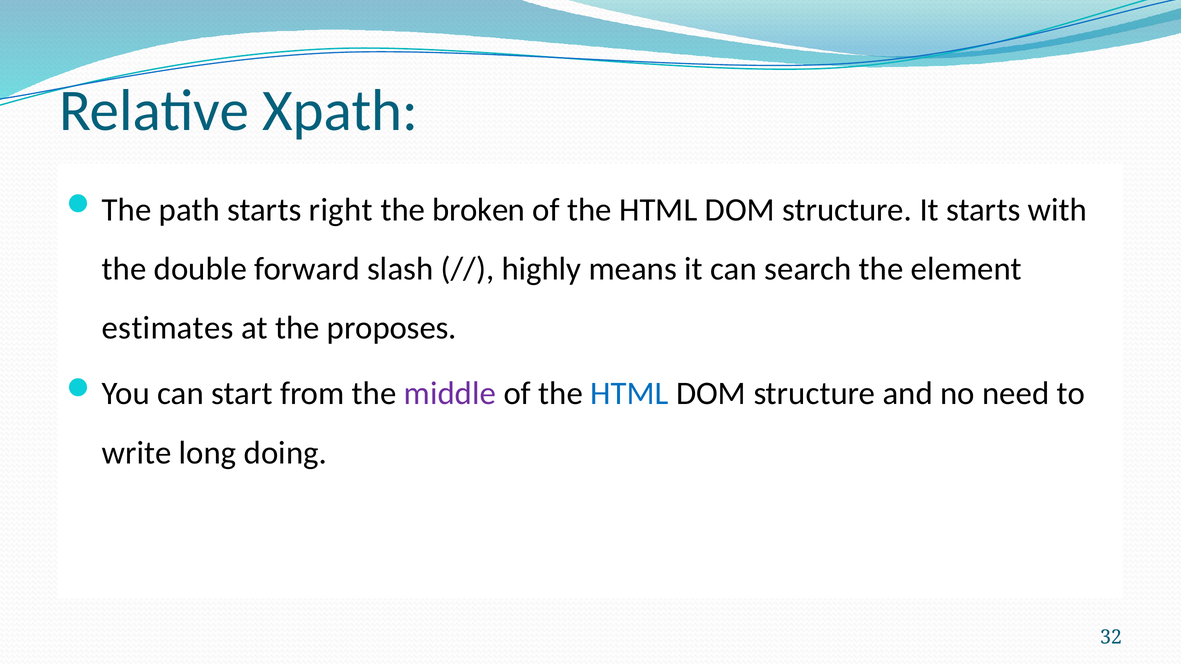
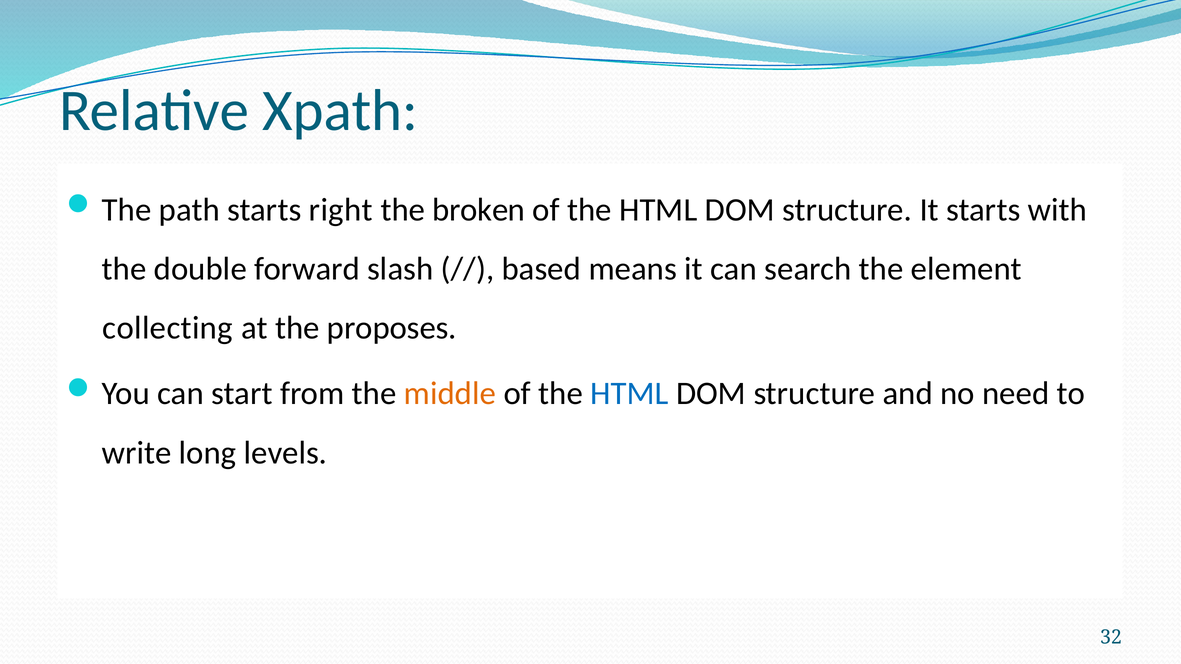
highly: highly -> based
estimates: estimates -> collecting
middle colour: purple -> orange
doing: doing -> levels
